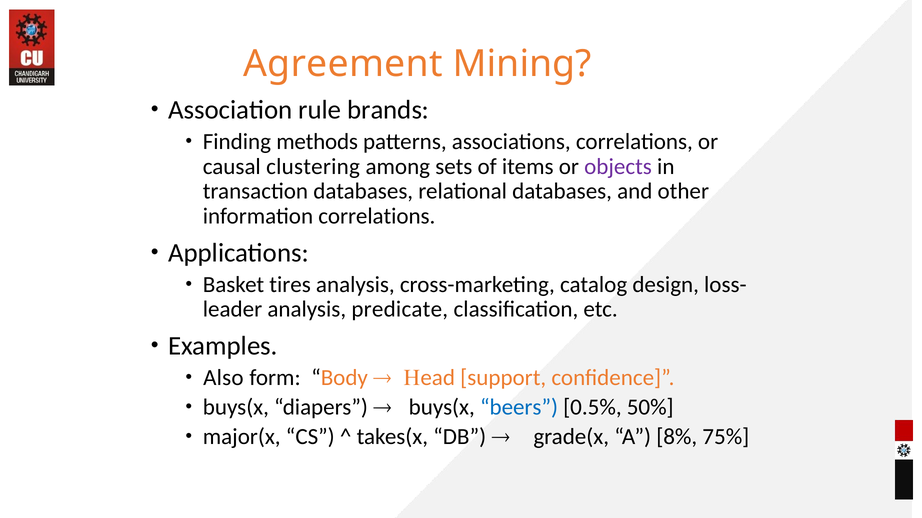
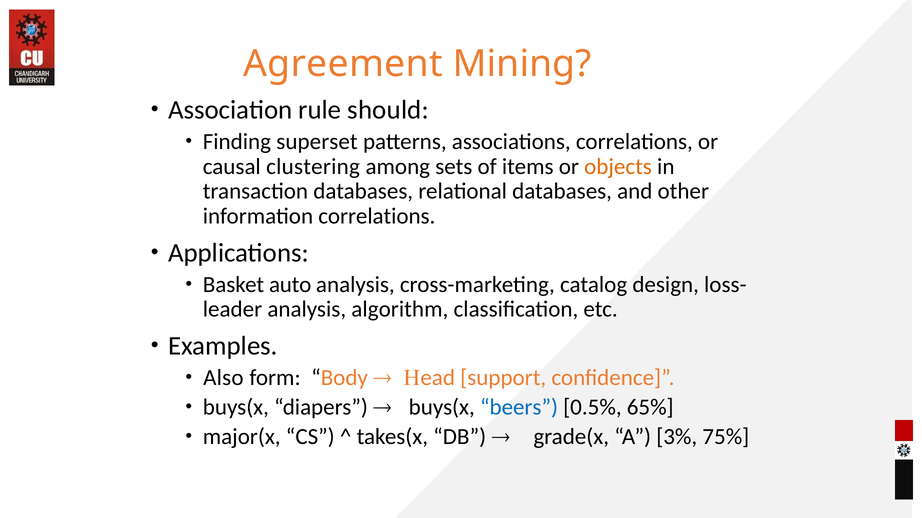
brands: brands -> should
methods: methods -> superset
objects colour: purple -> orange
tires: tires -> auto
predicate: predicate -> algorithm
50%: 50% -> 65%
8%: 8% -> 3%
